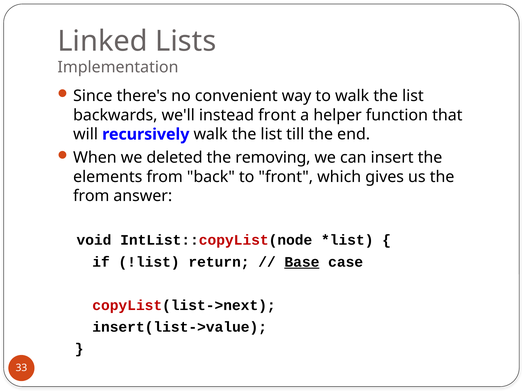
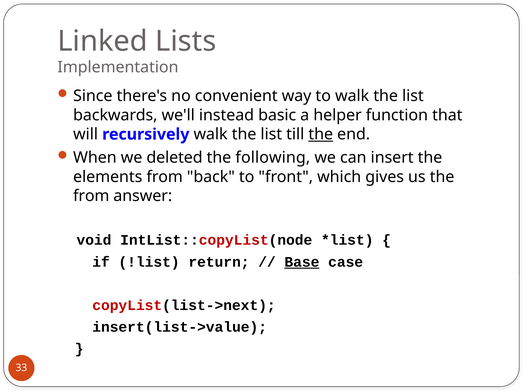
instead front: front -> basic
the at (321, 134) underline: none -> present
removing: removing -> following
